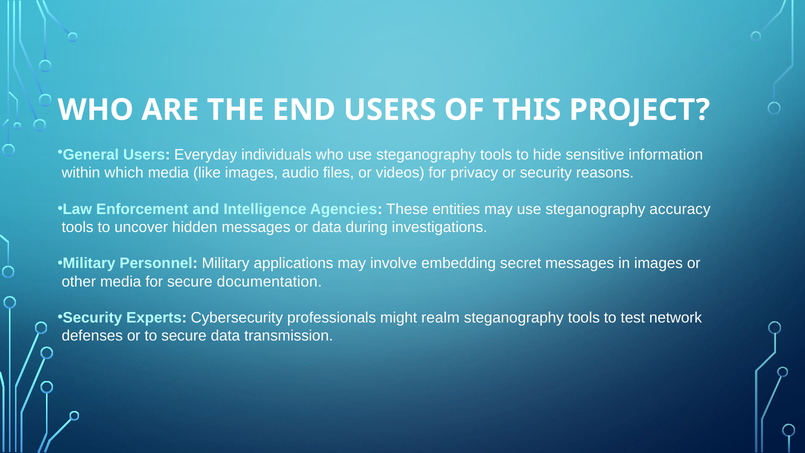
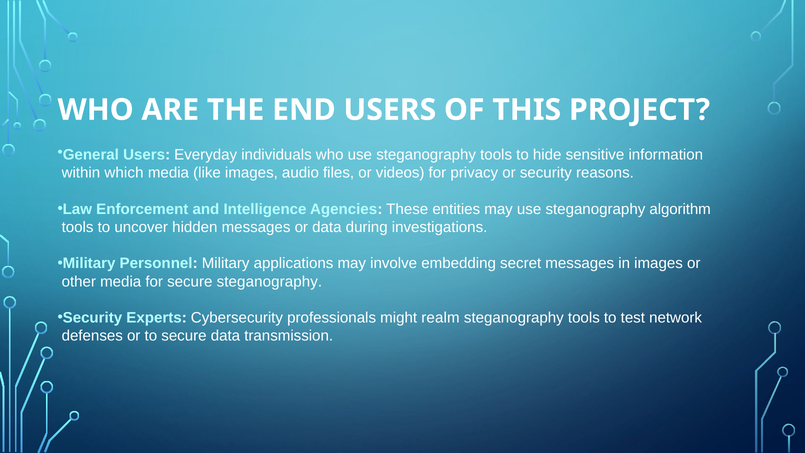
accuracy: accuracy -> algorithm
secure documentation: documentation -> steganography
